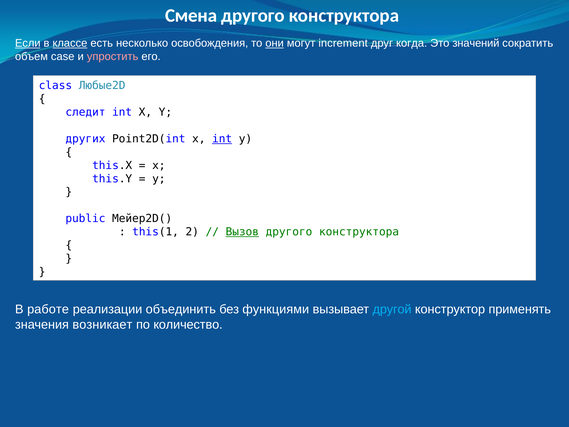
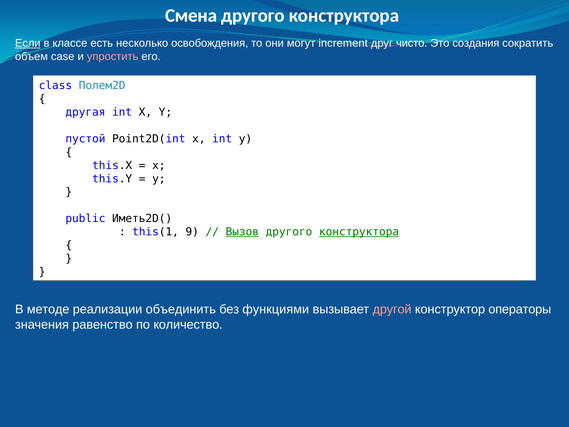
классе underline: present -> none
они underline: present -> none
когда: когда -> чисто
значений: значений -> создания
Любые2D: Любые2D -> Полем2D
следит: следит -> другая
других: других -> пустой
int at (222, 139) underline: present -> none
Мейер2D(: Мейер2D( -> Иметь2D(
2: 2 -> 9
конструктора at (359, 232) underline: none -> present
работе: работе -> методе
другой colour: light blue -> pink
применять: применять -> операторы
возникает: возникает -> равенство
